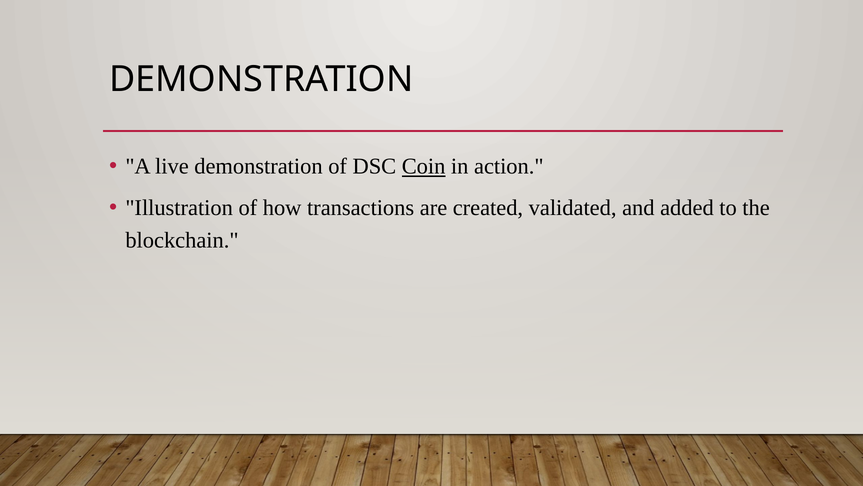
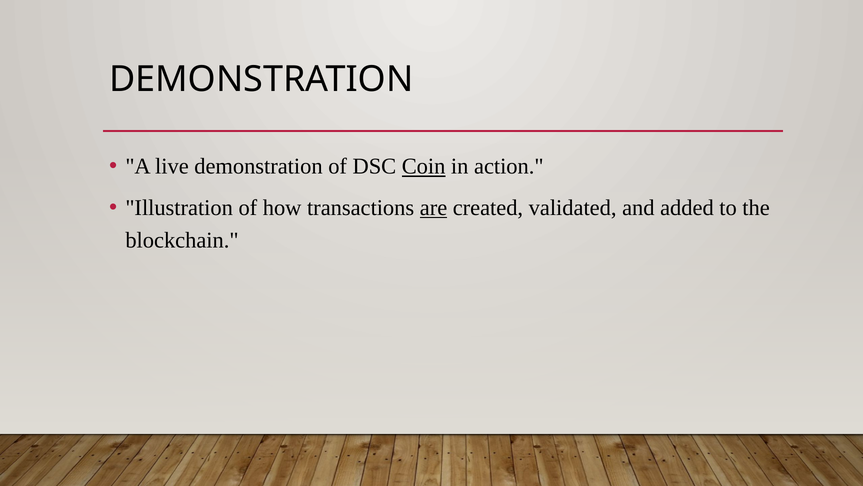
are underline: none -> present
